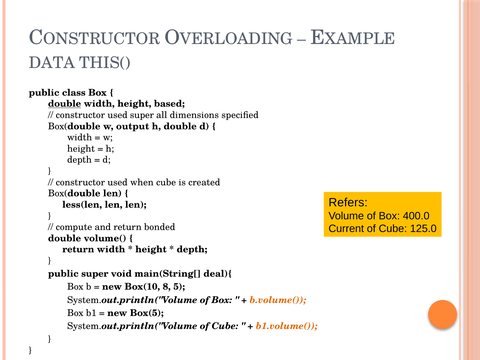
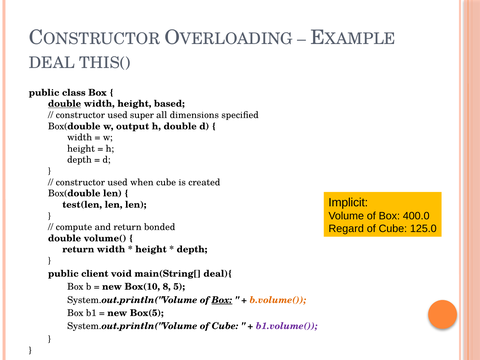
DATA: DATA -> DEAL
Refers: Refers -> Implicit
less(len: less(len -> test(len
Current: Current -> Regard
public super: super -> client
Box at (222, 300) underline: none -> present
b1.volume( colour: orange -> purple
